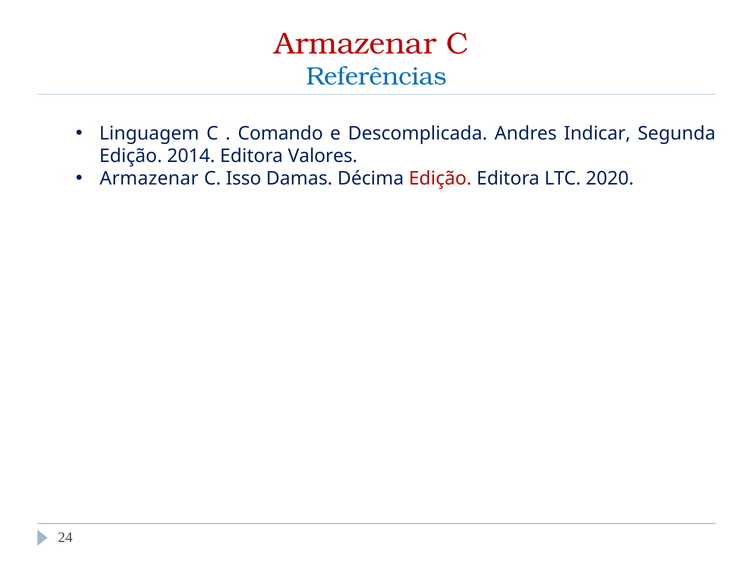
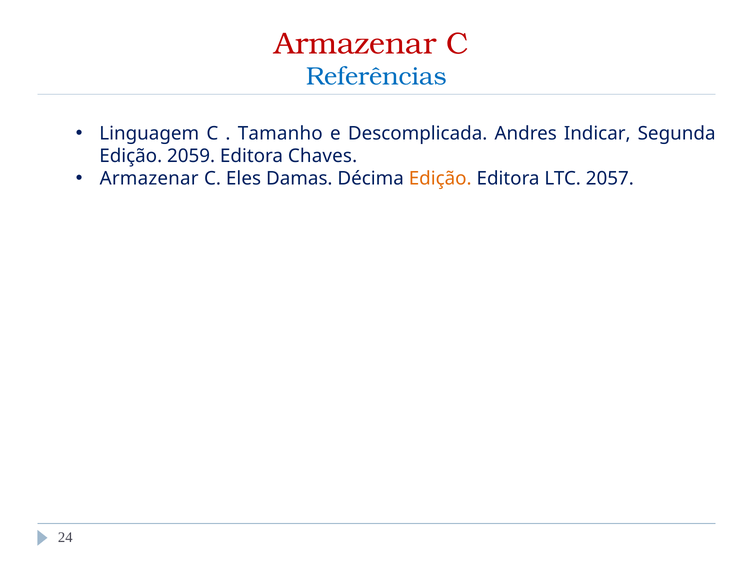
Comando: Comando -> Tamanho
2014: 2014 -> 2059
Valores: Valores -> Chaves
Isso: Isso -> Eles
Edição at (440, 178) colour: red -> orange
2020: 2020 -> 2057
